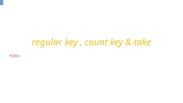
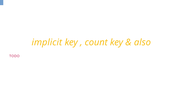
regular: regular -> implicit
take: take -> also
